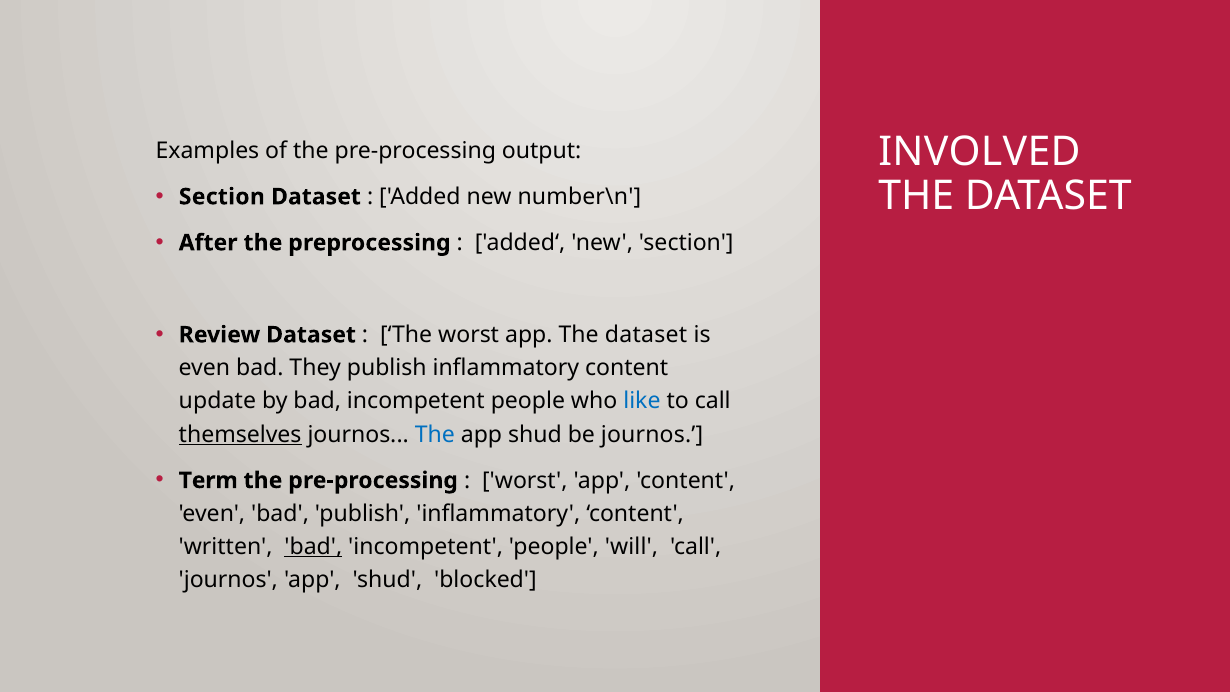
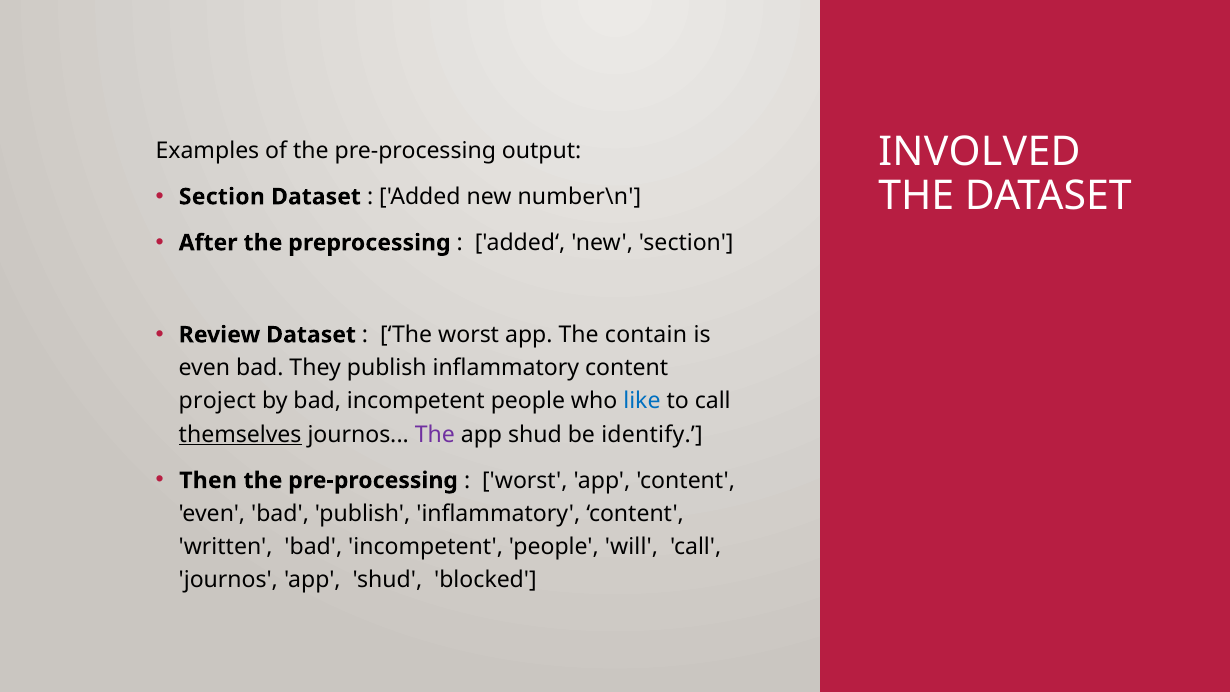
app The dataset: dataset -> contain
update: update -> project
The at (435, 434) colour: blue -> purple
be journos: journos -> identify
Term: Term -> Then
bad at (313, 547) underline: present -> none
